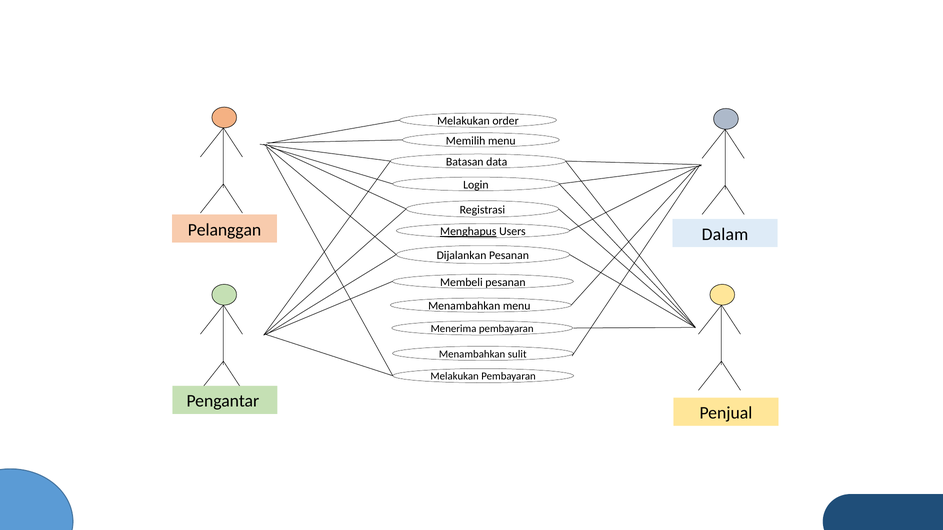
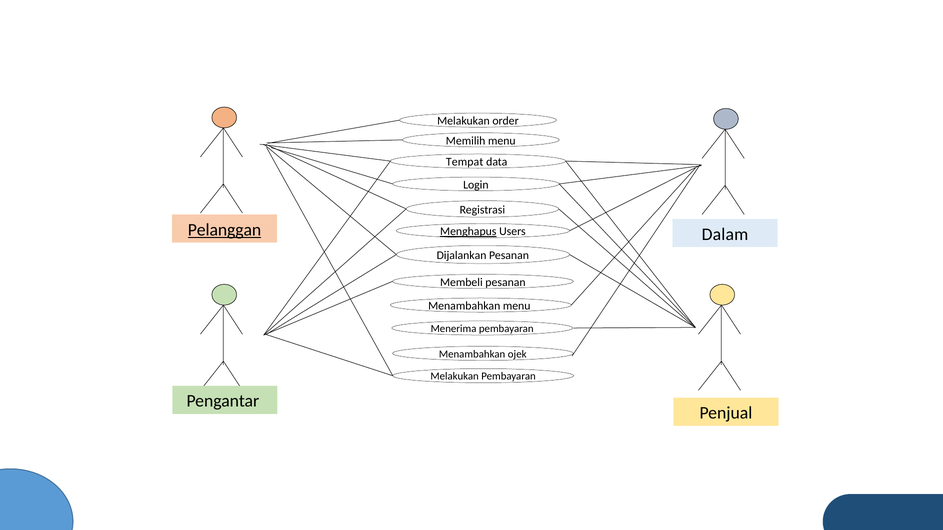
Batasan: Batasan -> Tempat
Pelanggan underline: none -> present
sulit: sulit -> ojek
